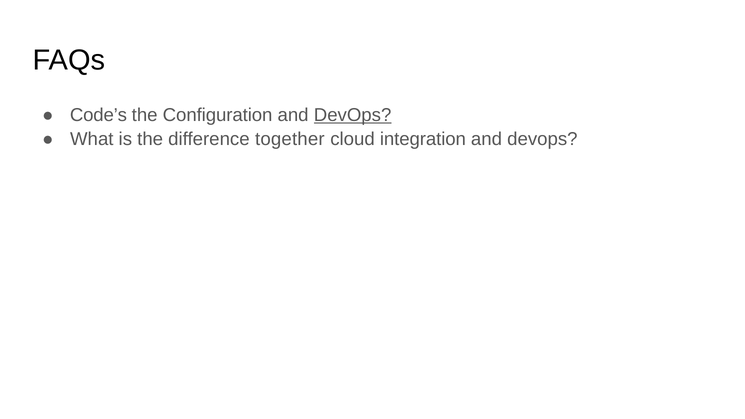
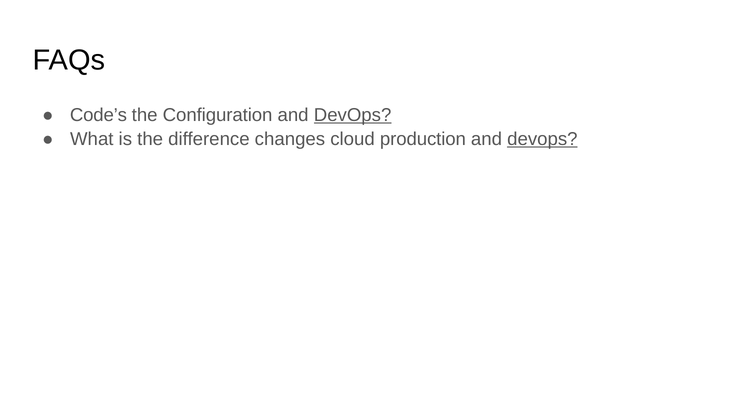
together: together -> changes
integration: integration -> production
devops at (542, 139) underline: none -> present
